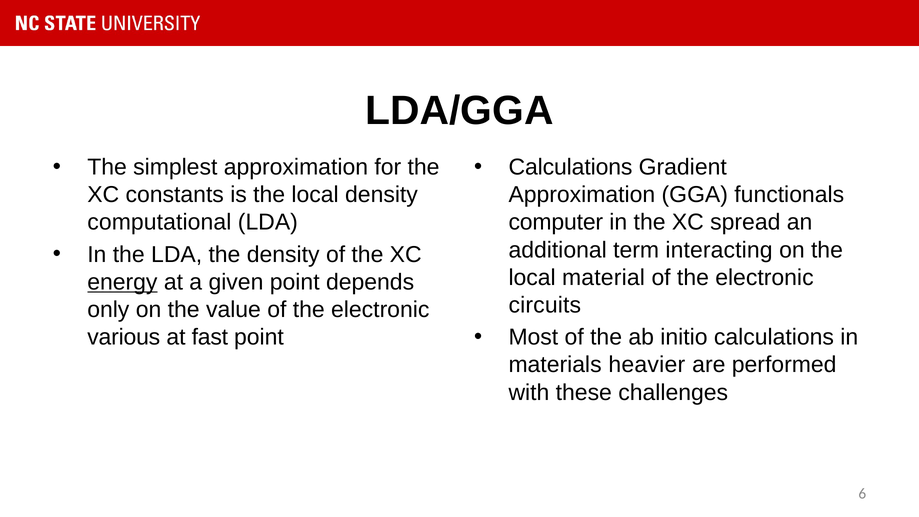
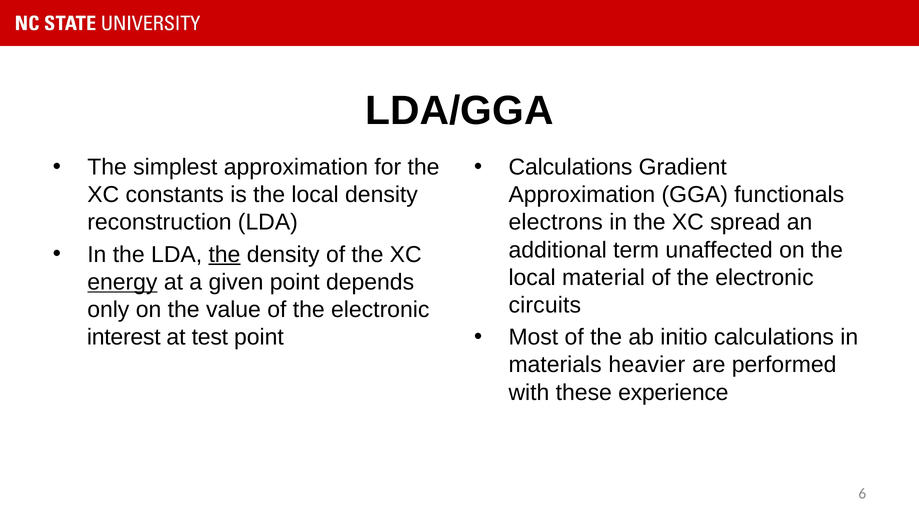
computational: computational -> reconstruction
computer: computer -> electrons
interacting: interacting -> unaffected
the at (224, 255) underline: none -> present
various: various -> interest
fast: fast -> test
challenges: challenges -> experience
